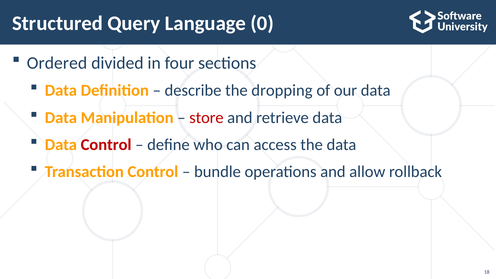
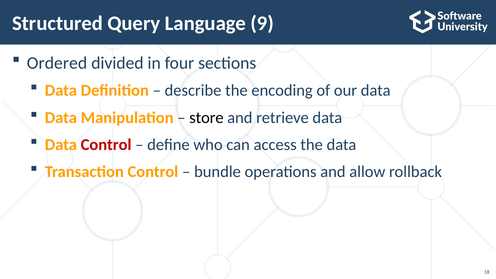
0: 0 -> 9
dropping: dropping -> encoding
store colour: red -> black
